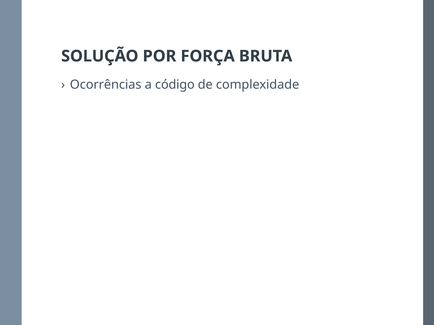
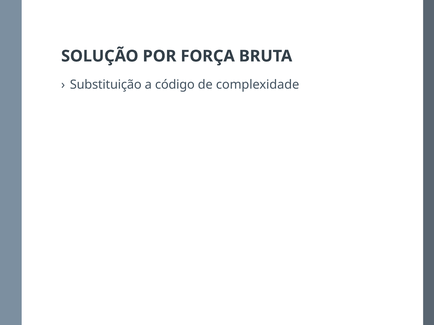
Ocorrências: Ocorrências -> Substituição
